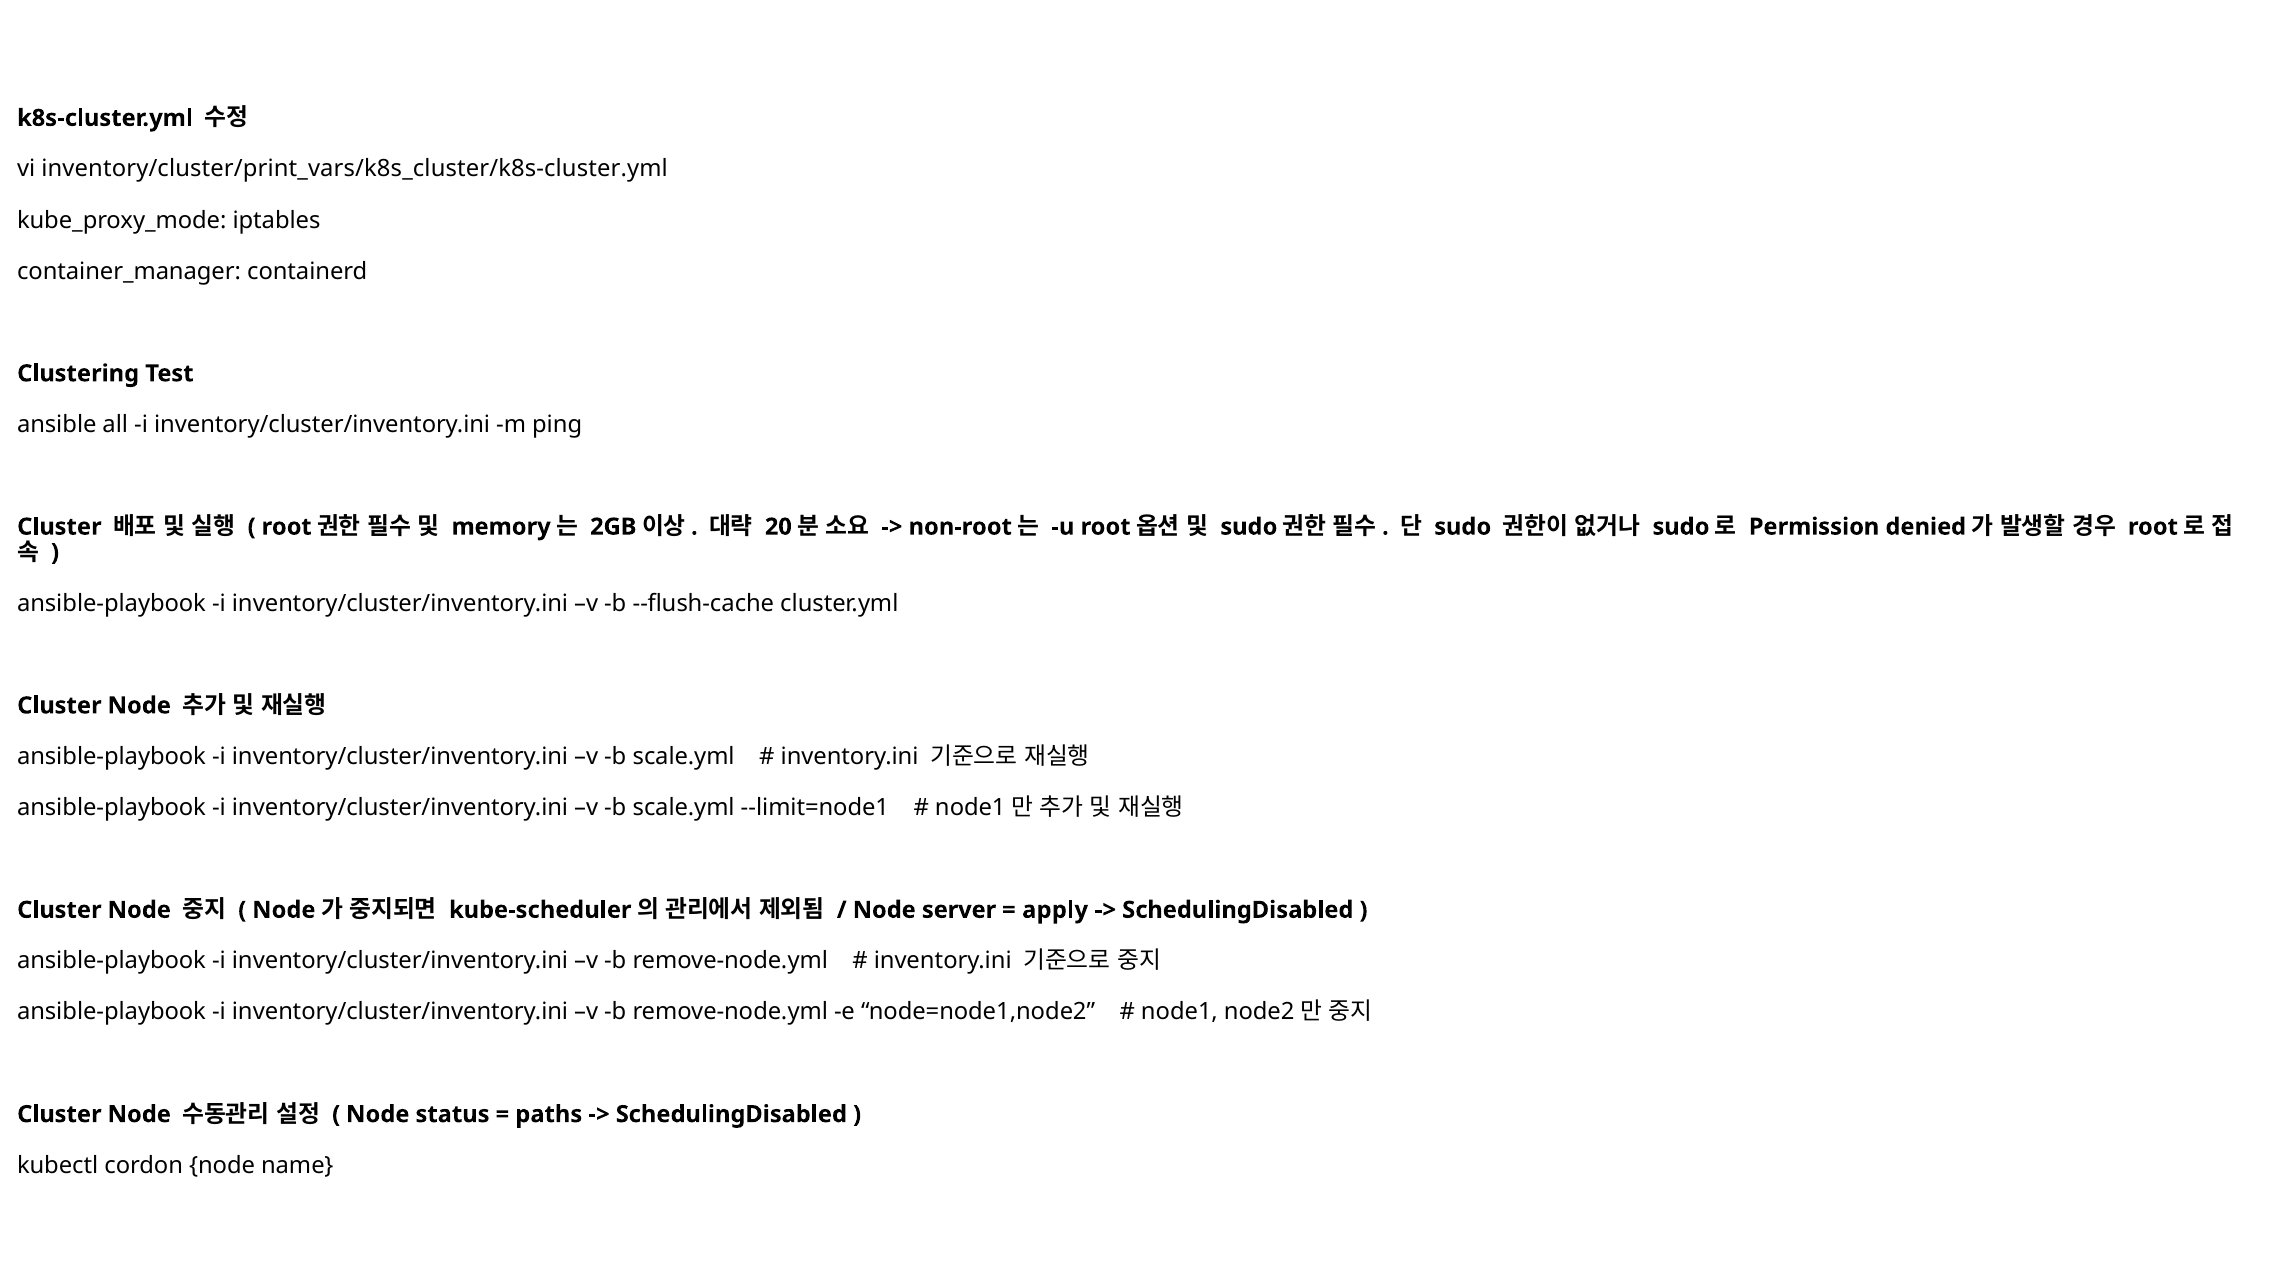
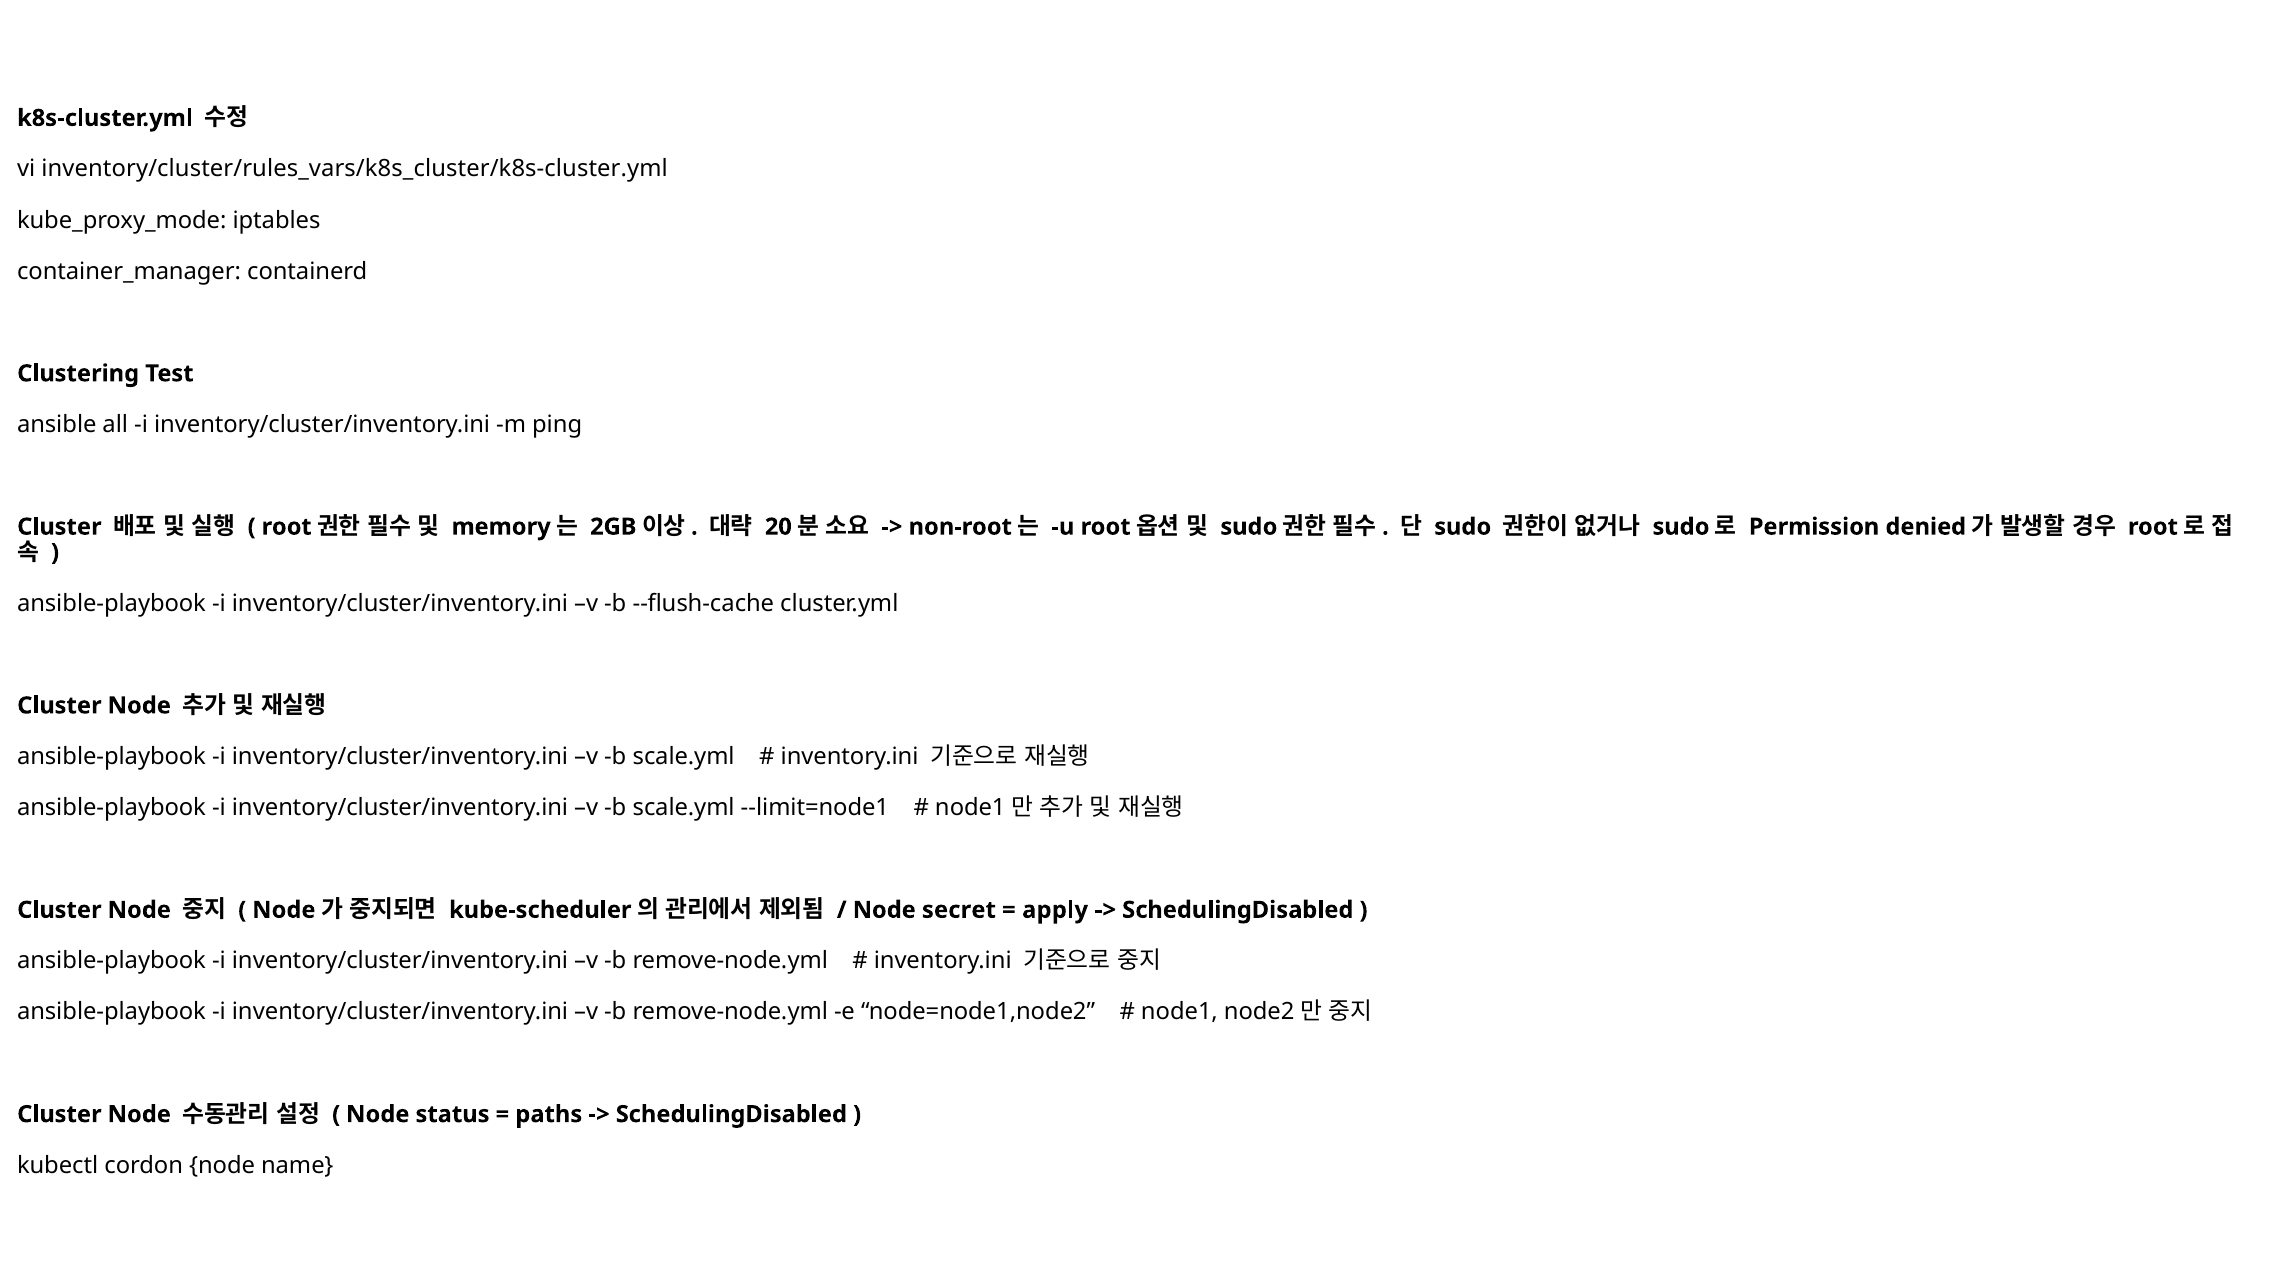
inventory/cluster/print_vars/k8s_cluster/k8s-cluster.yml: inventory/cluster/print_vars/k8s_cluster/k8s-cluster.yml -> inventory/cluster/rules_vars/k8s_cluster/k8s-cluster.yml
server: server -> secret
